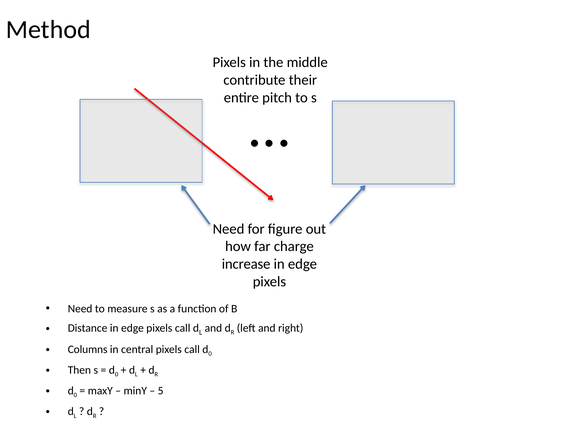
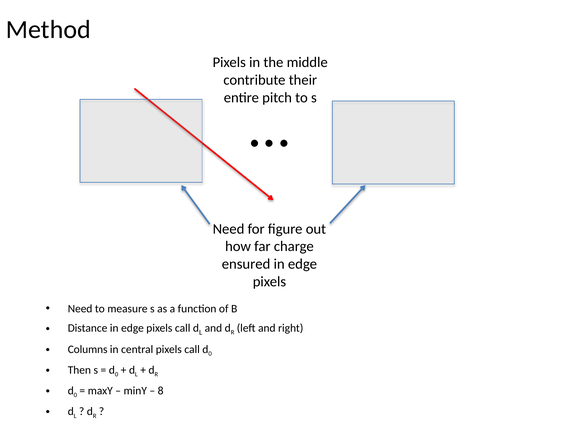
increase: increase -> ensured
5: 5 -> 8
